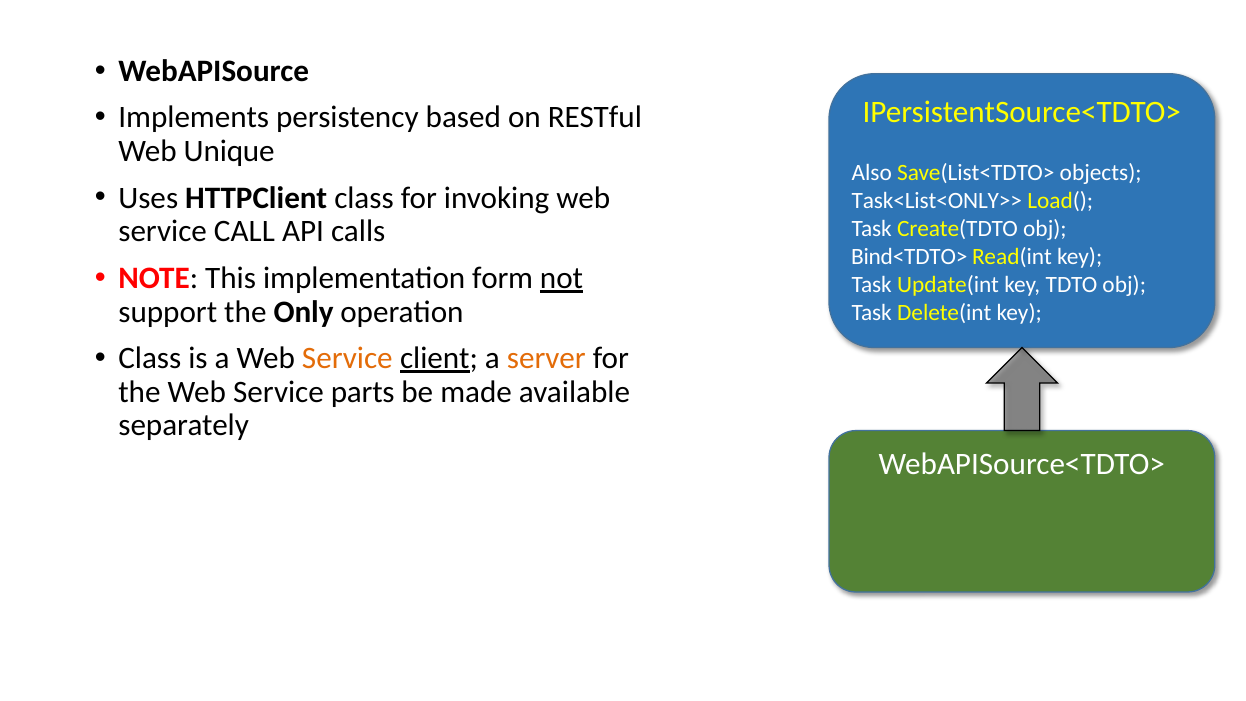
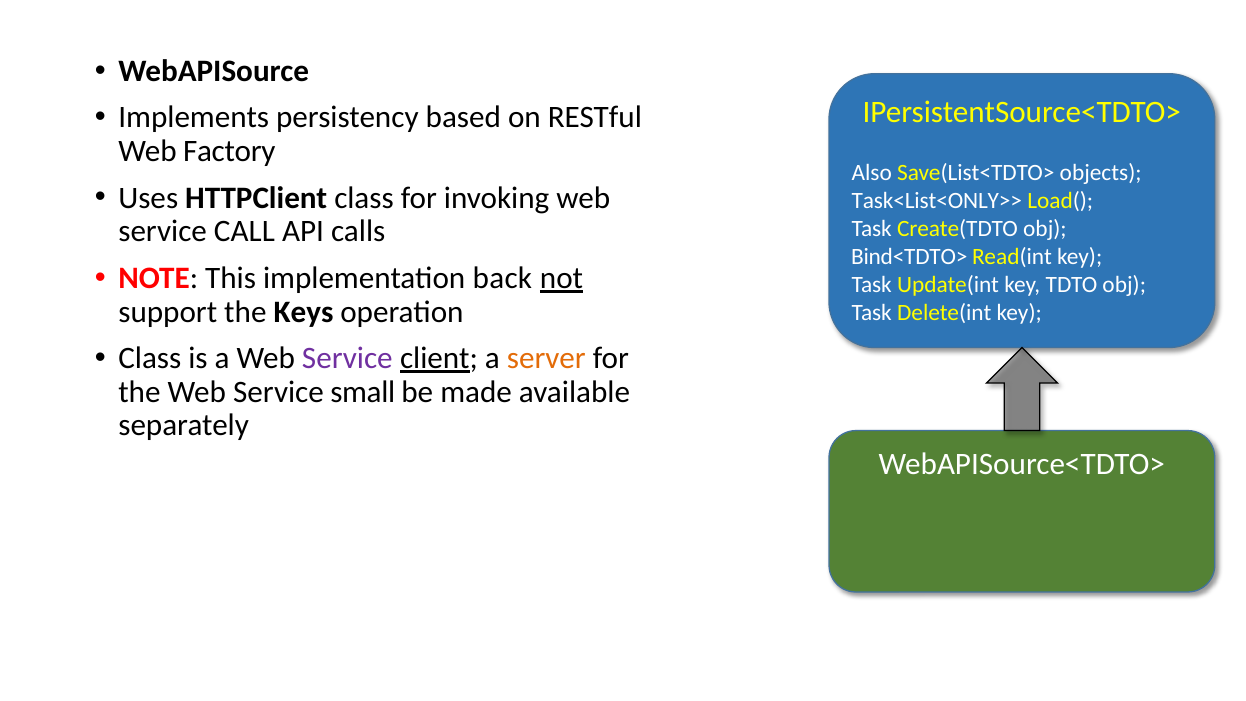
Unique: Unique -> Factory
form: form -> back
Only: Only -> Keys
Service at (347, 358) colour: orange -> purple
parts: parts -> small
